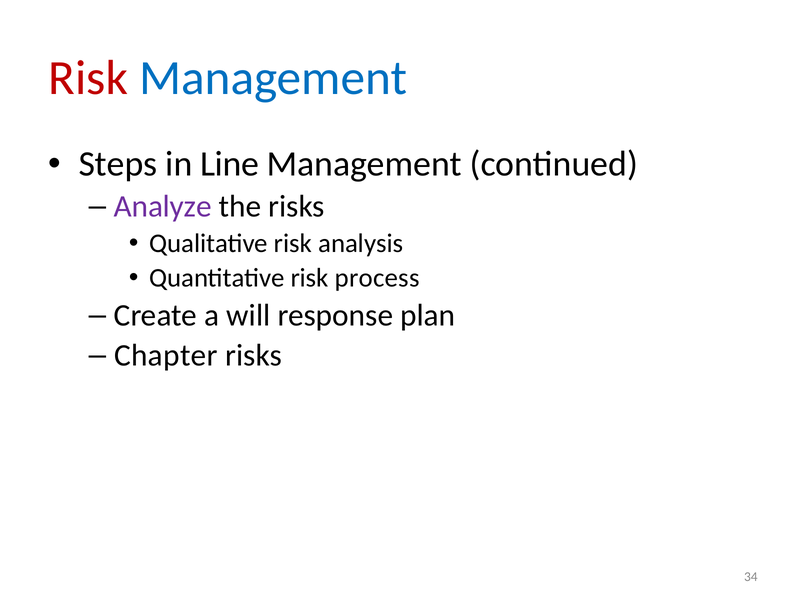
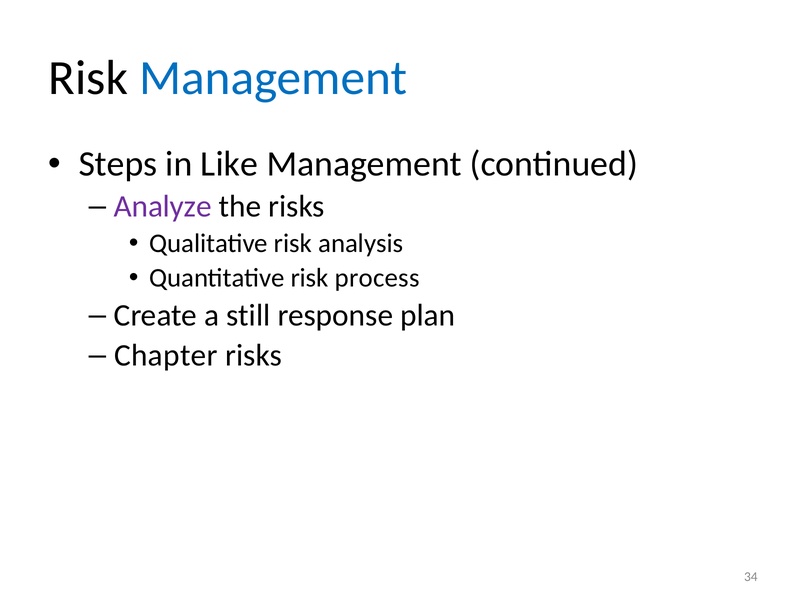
Risk at (88, 78) colour: red -> black
Line: Line -> Like
will: will -> still
